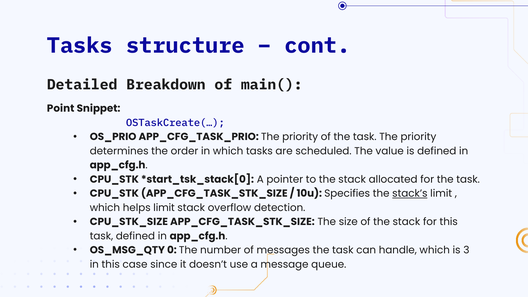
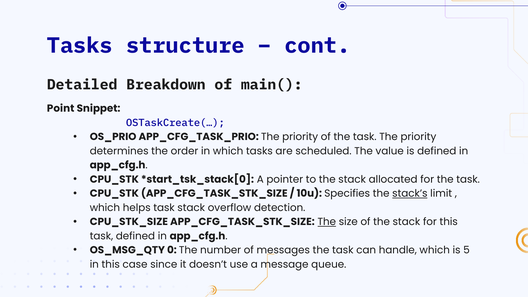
helps limit: limit -> task
The at (327, 222) underline: none -> present
3: 3 -> 5
